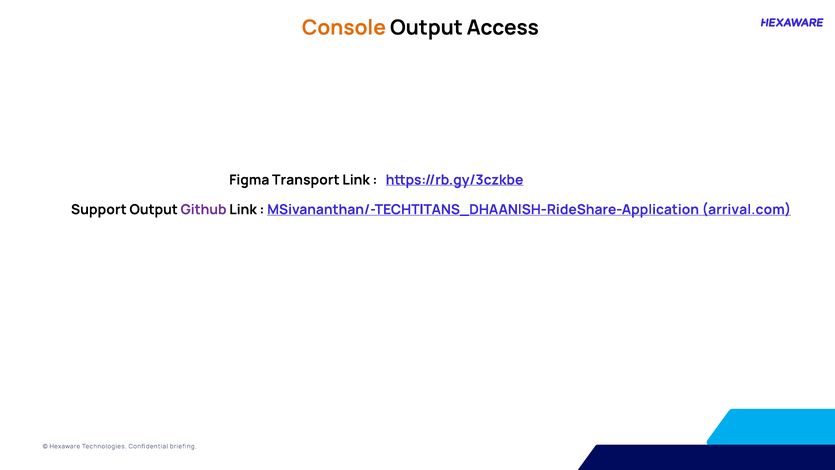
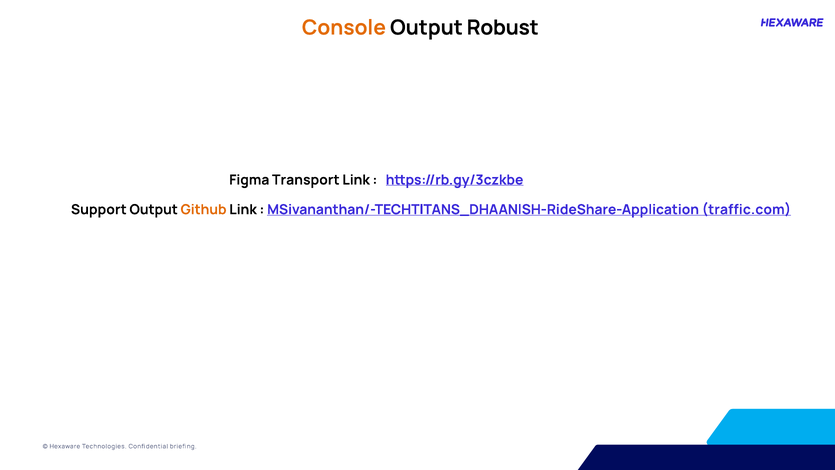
Access: Access -> Robust
Github colour: purple -> orange
arrival.com: arrival.com -> traffic.com
